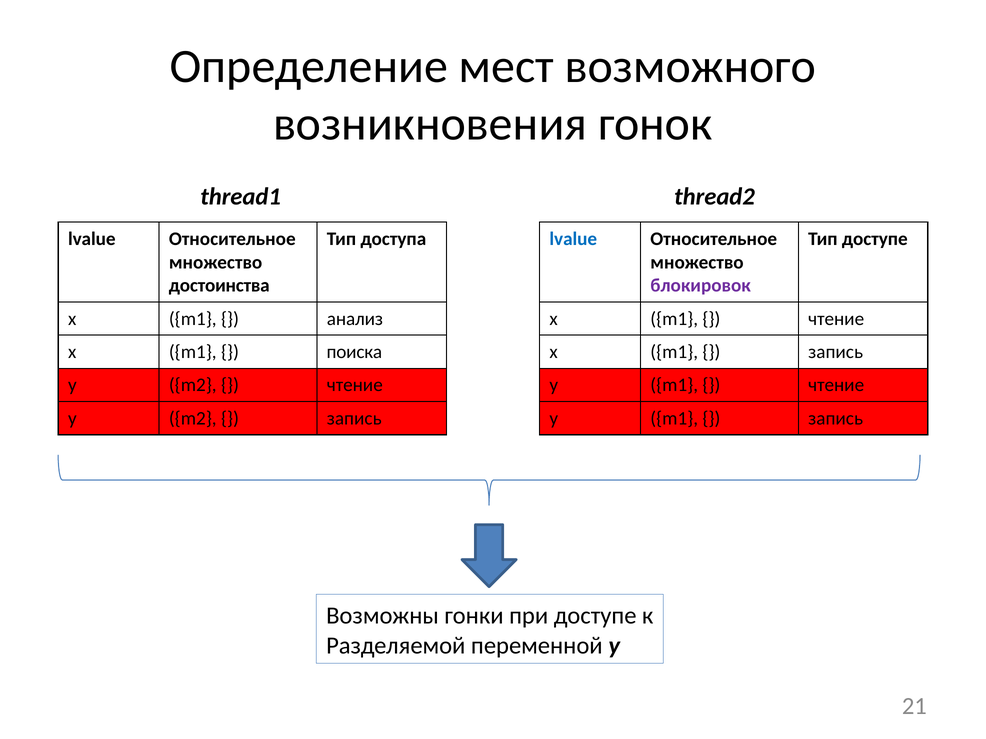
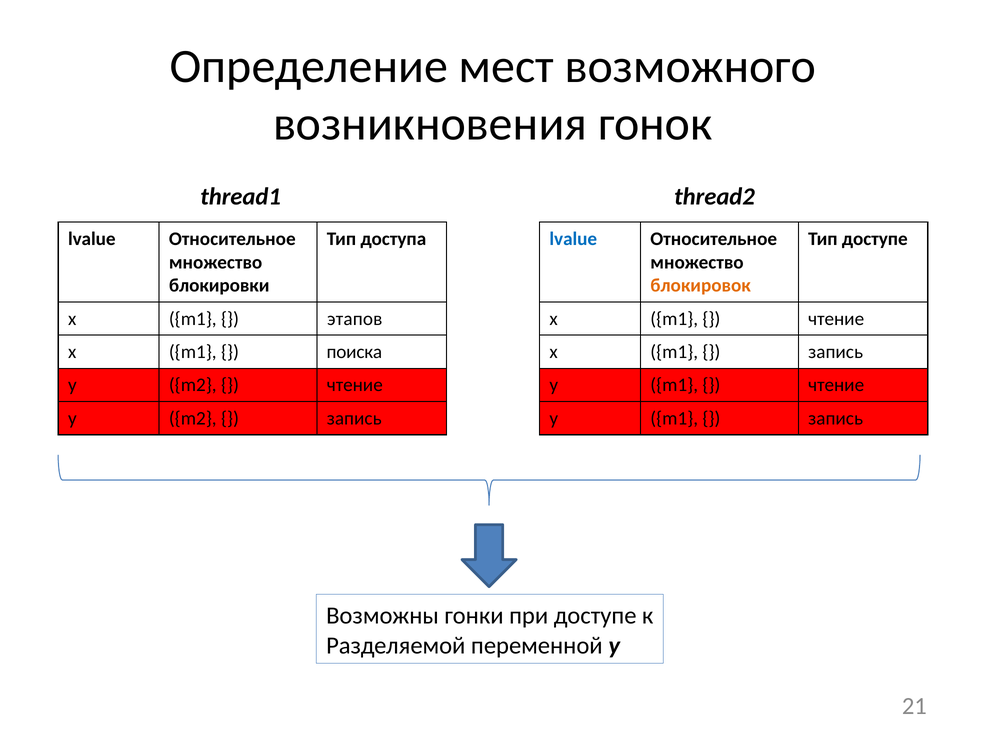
достоинства: достоинства -> блокировки
блокировок colour: purple -> orange
анализ: анализ -> этапов
